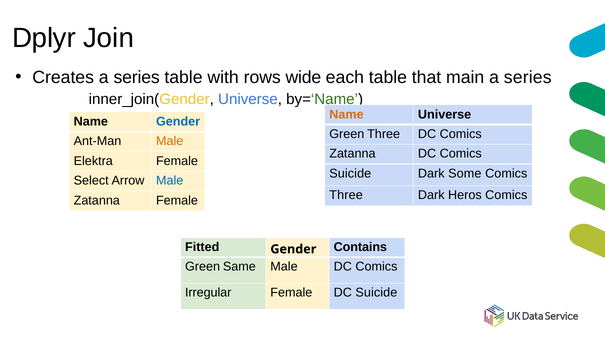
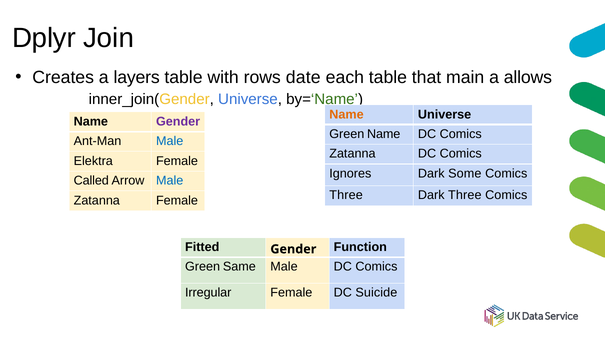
Creates a series: series -> layers
wide: wide -> date
series at (528, 77): series -> allows
Gender at (178, 121) colour: blue -> purple
Green Three: Three -> Name
Male at (170, 141) colour: orange -> blue
Suicide at (350, 173): Suicide -> Ignores
Select: Select -> Called
Dark Heros: Heros -> Three
Contains: Contains -> Function
